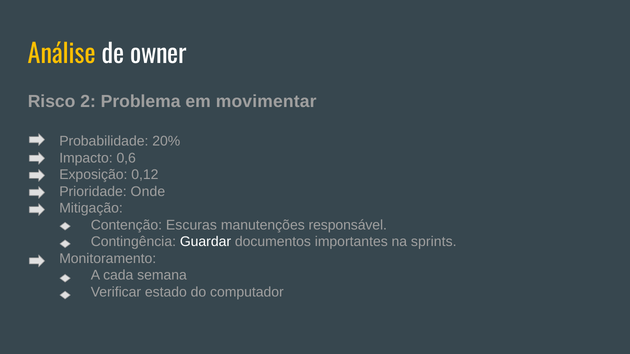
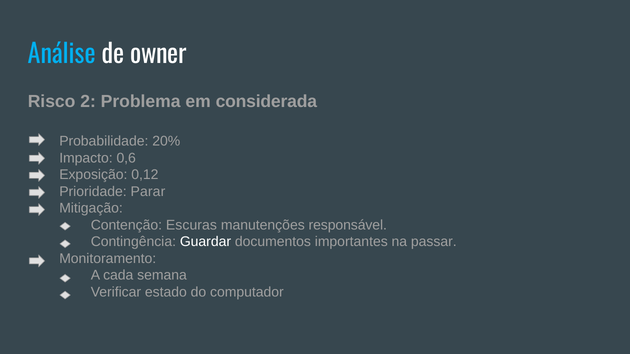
Análise colour: yellow -> light blue
movimentar: movimentar -> considerada
Onde: Onde -> Parar
sprints: sprints -> passar
